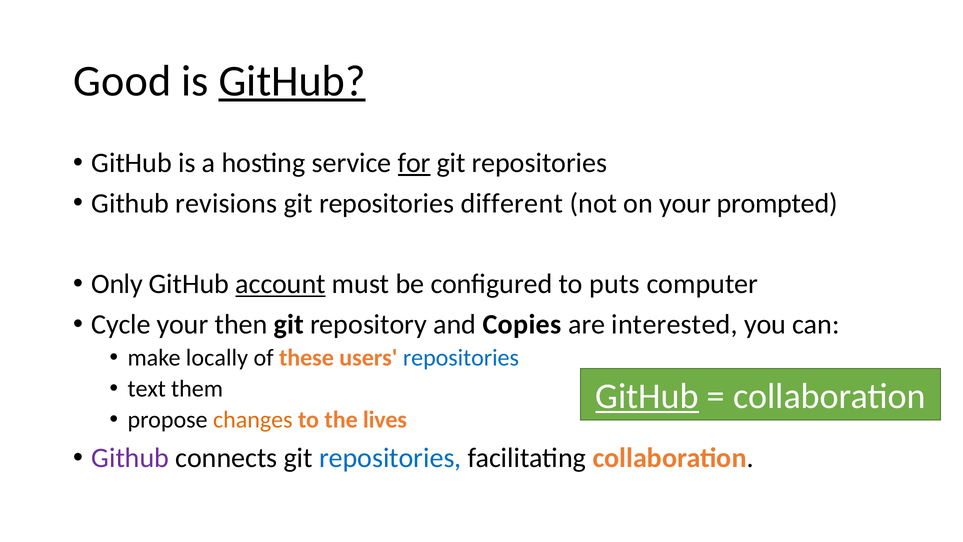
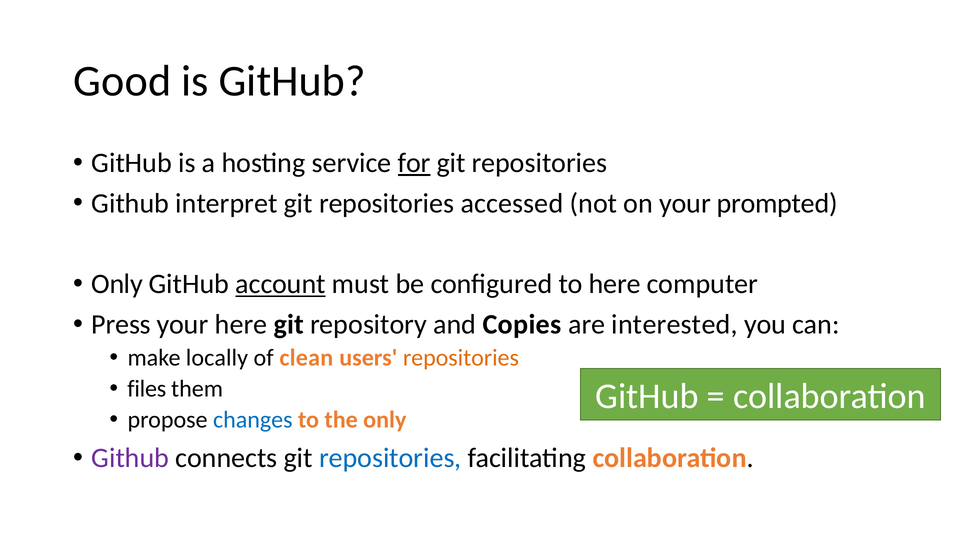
GitHub at (292, 81) underline: present -> none
revisions: revisions -> interpret
different: different -> accessed
to puts: puts -> here
Cycle: Cycle -> Press
your then: then -> here
these: these -> clean
repositories at (461, 358) colour: blue -> orange
text: text -> files
GitHub at (647, 396) underline: present -> none
changes colour: orange -> blue
the lives: lives -> only
